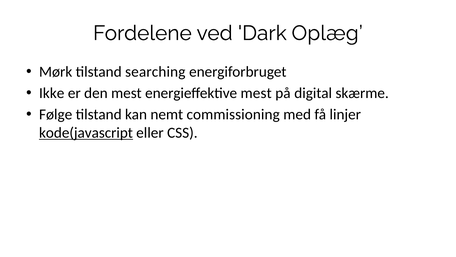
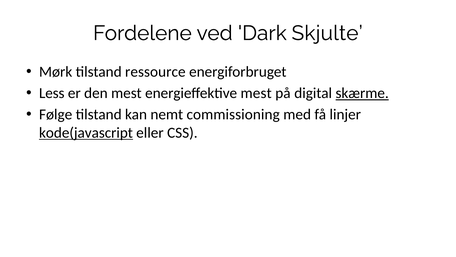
Oplæg: Oplæg -> Skjulte
searching: searching -> ressource
Ikke: Ikke -> Less
skærme underline: none -> present
